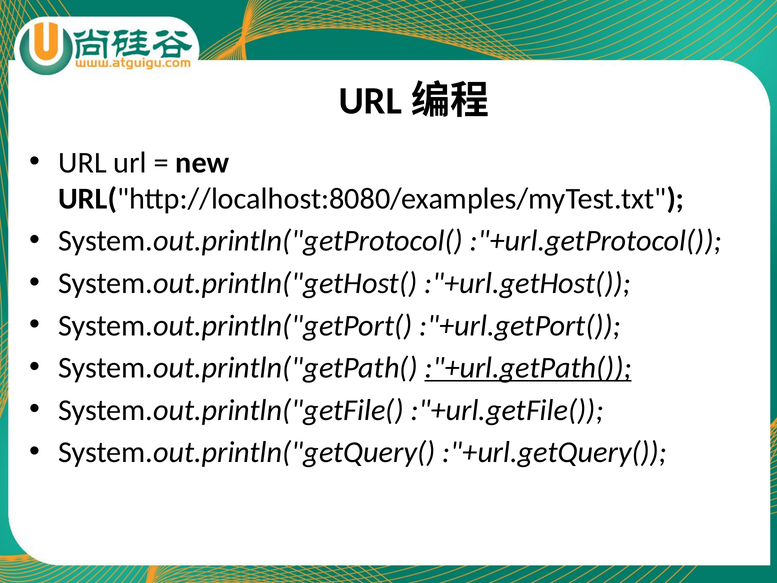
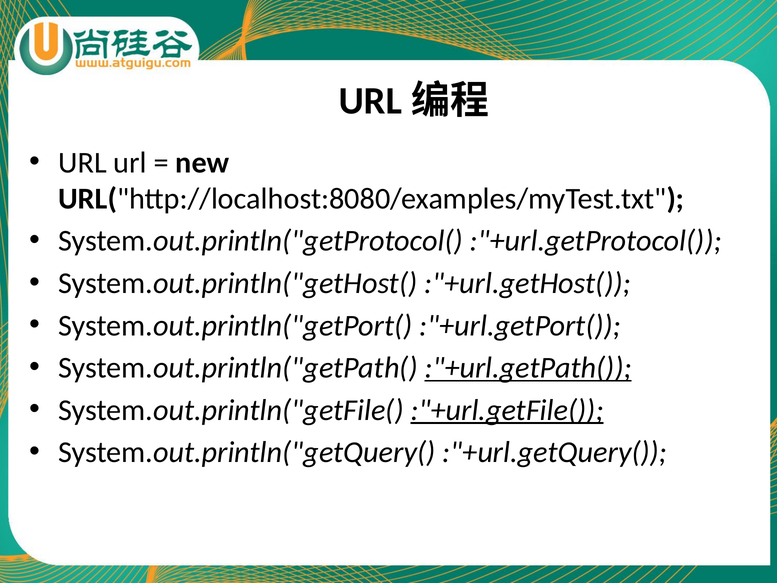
:"+url.getFile( underline: none -> present
